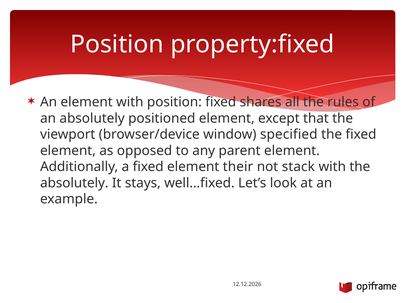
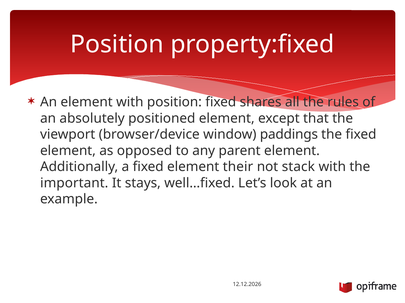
specified: specified -> paddings
absolutely at (74, 183): absolutely -> important
